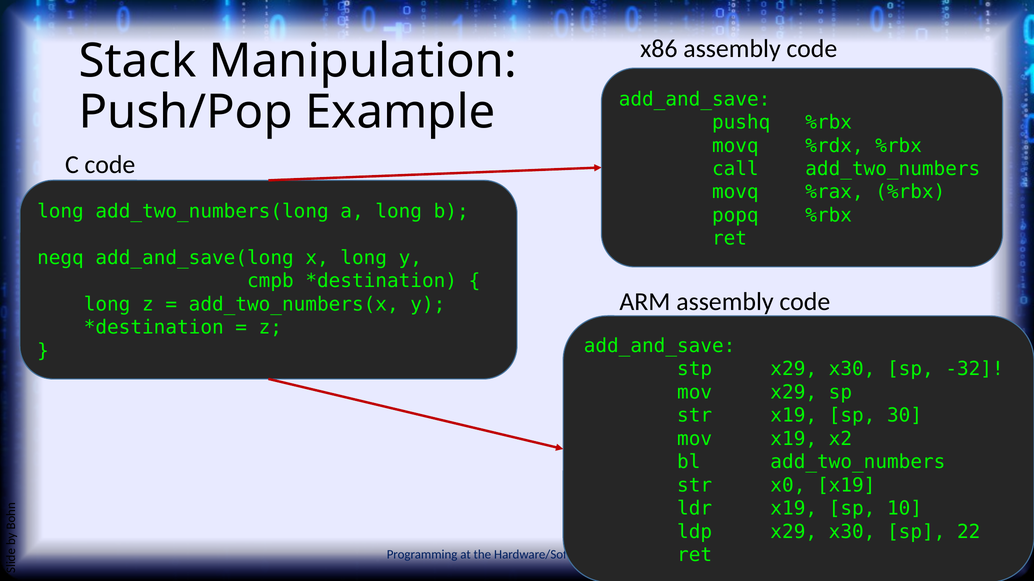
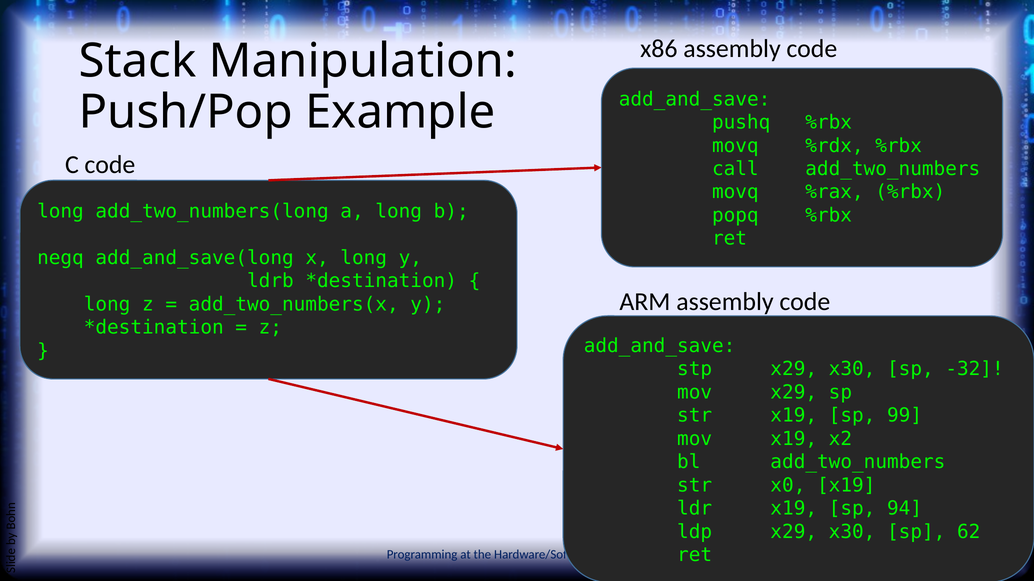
cmpb: cmpb -> ldrb
30: 30 -> 99
10: 10 -> 94
22: 22 -> 62
